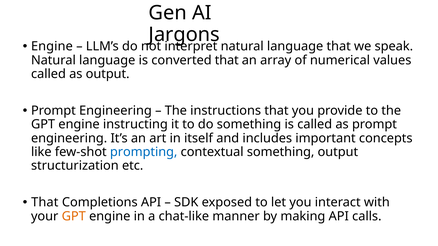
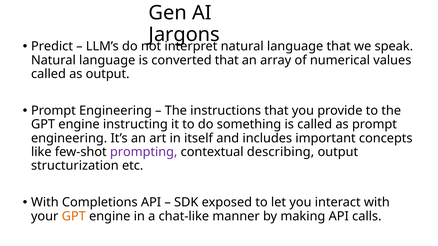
Engine at (52, 47): Engine -> Predict
prompting colour: blue -> purple
contextual something: something -> describing
That at (45, 203): That -> With
